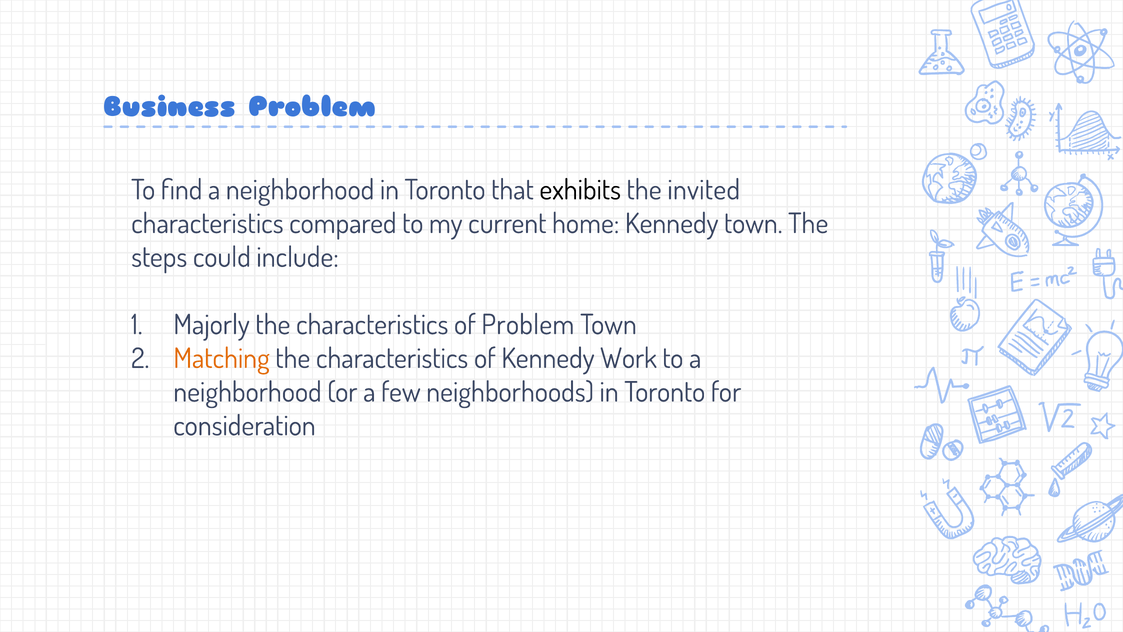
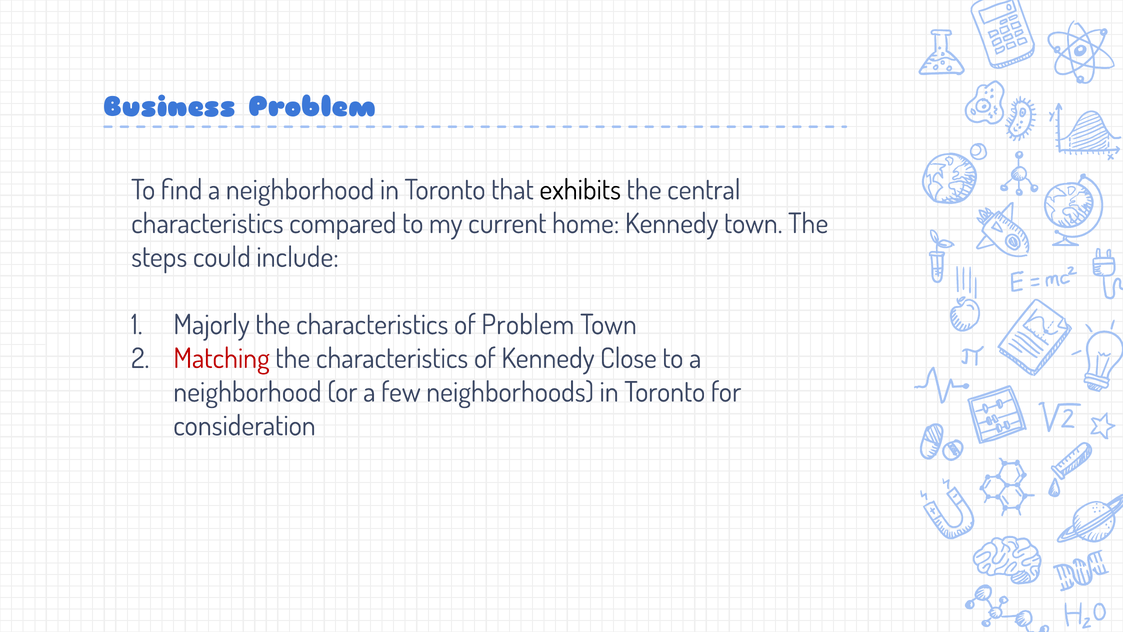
invited: invited -> central
Matching colour: orange -> red
Work: Work -> Close
